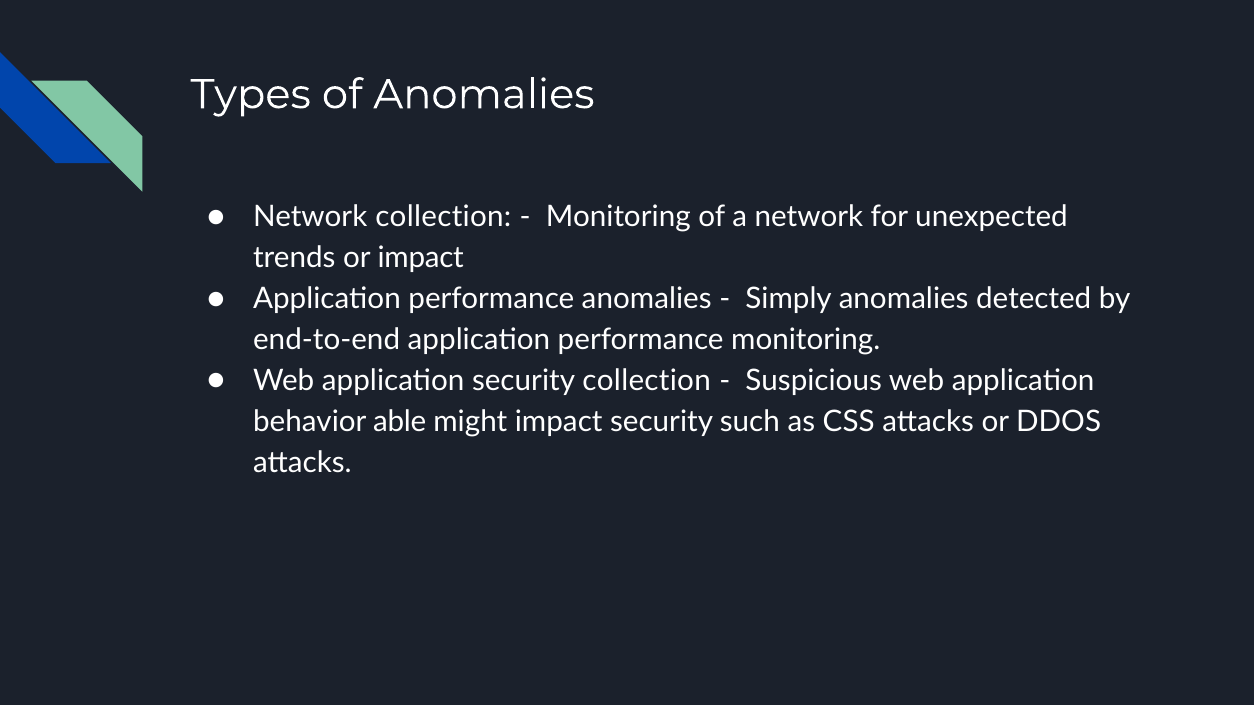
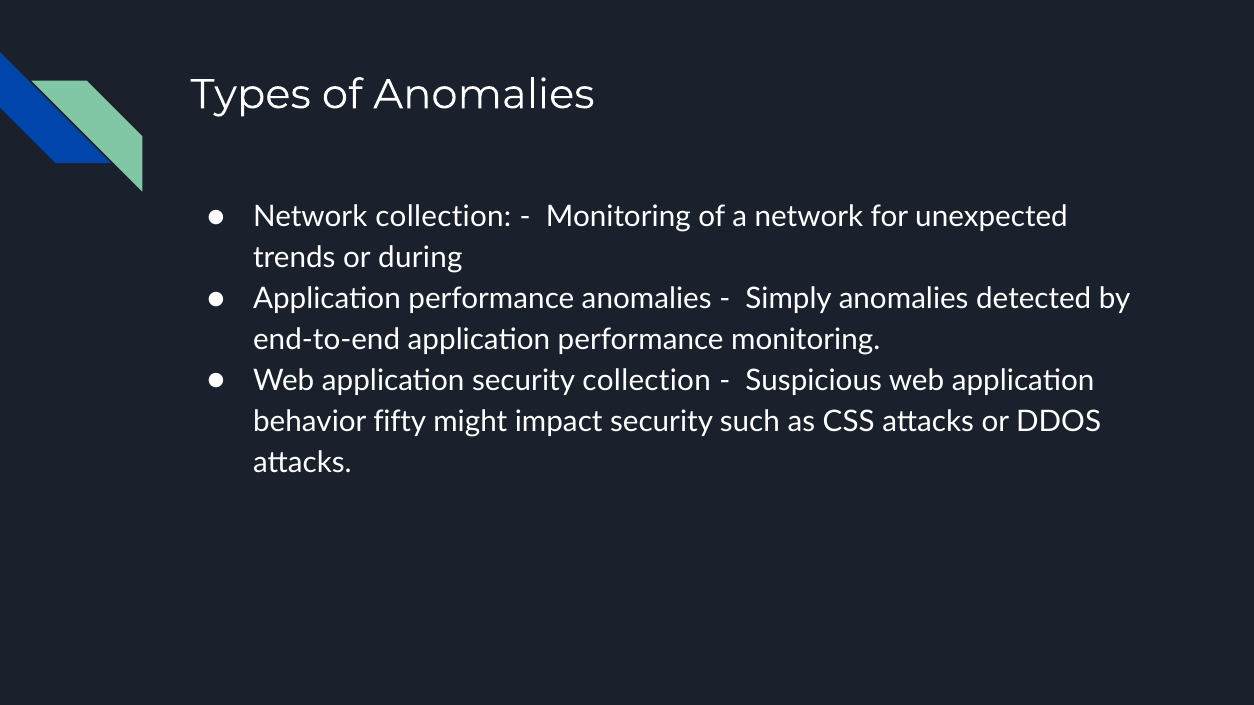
or impact: impact -> during
able: able -> fifty
